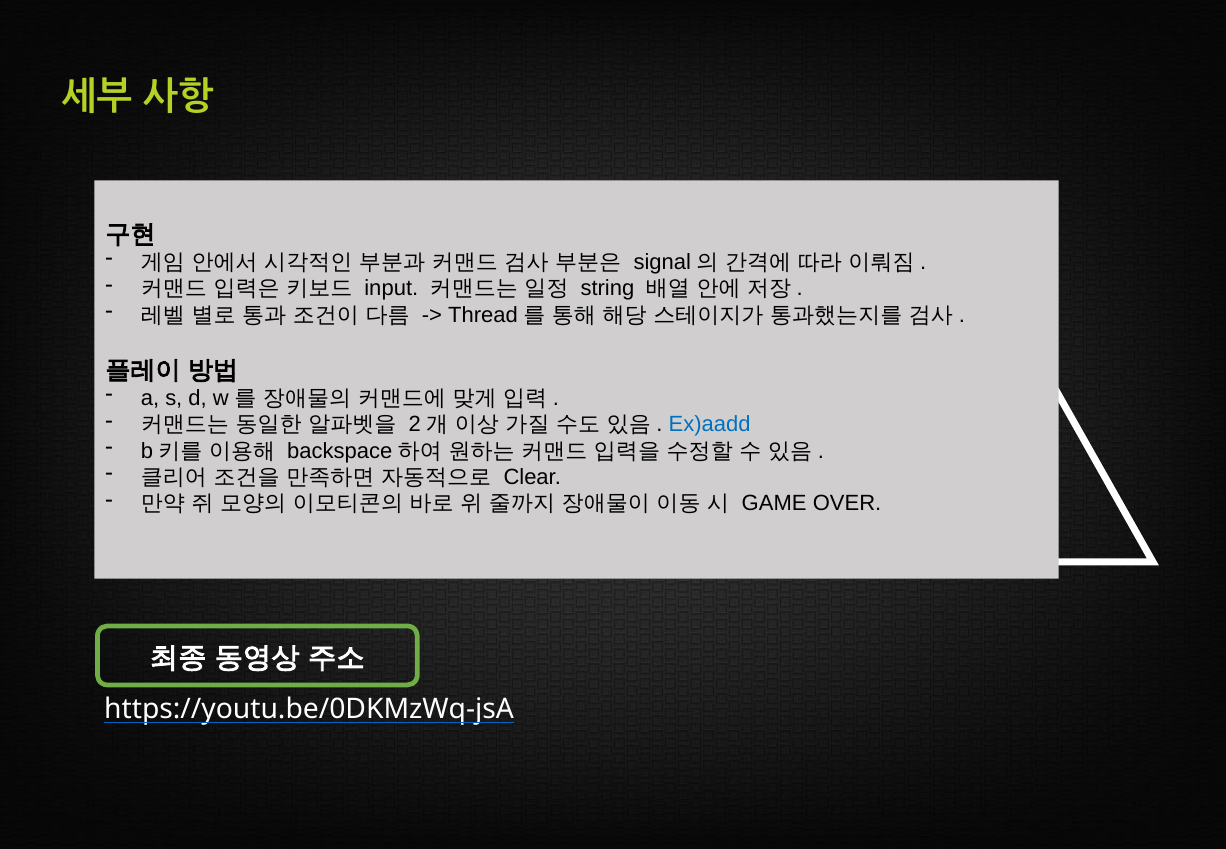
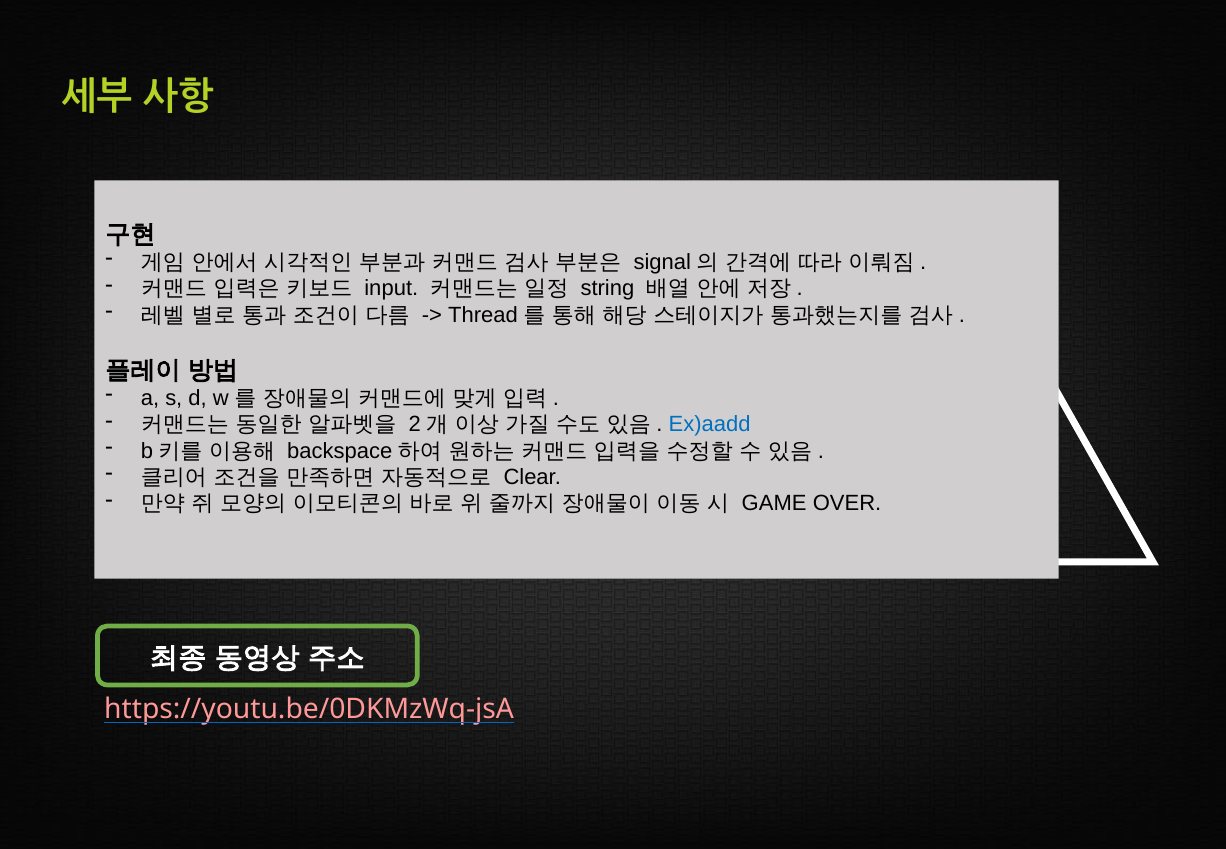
https://youtu.be/0DKMzWq-jsA colour: white -> pink
